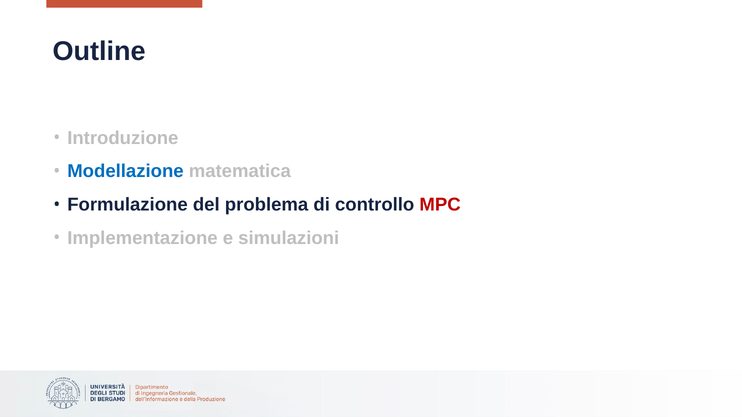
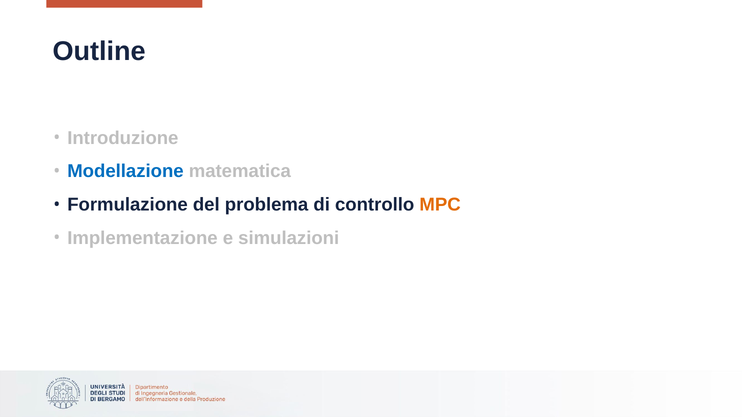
MPC colour: red -> orange
